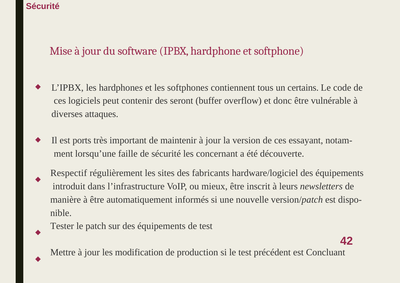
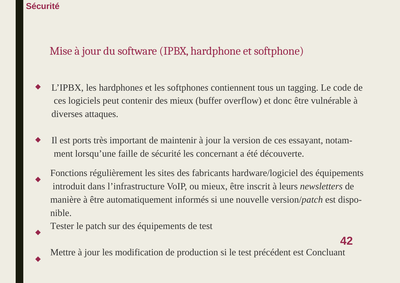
certains: certains -> tagging
des seront: seront -> mieux
Respectif: Respectif -> Fonctions
